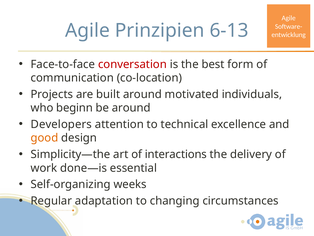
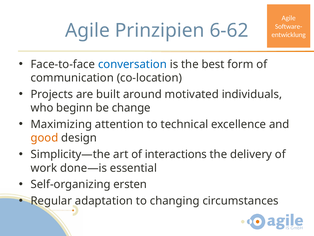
6-13: 6-13 -> 6-62
conversation colour: red -> blue
be around: around -> change
Developers: Developers -> Maximizing
weeks: weeks -> ersten
